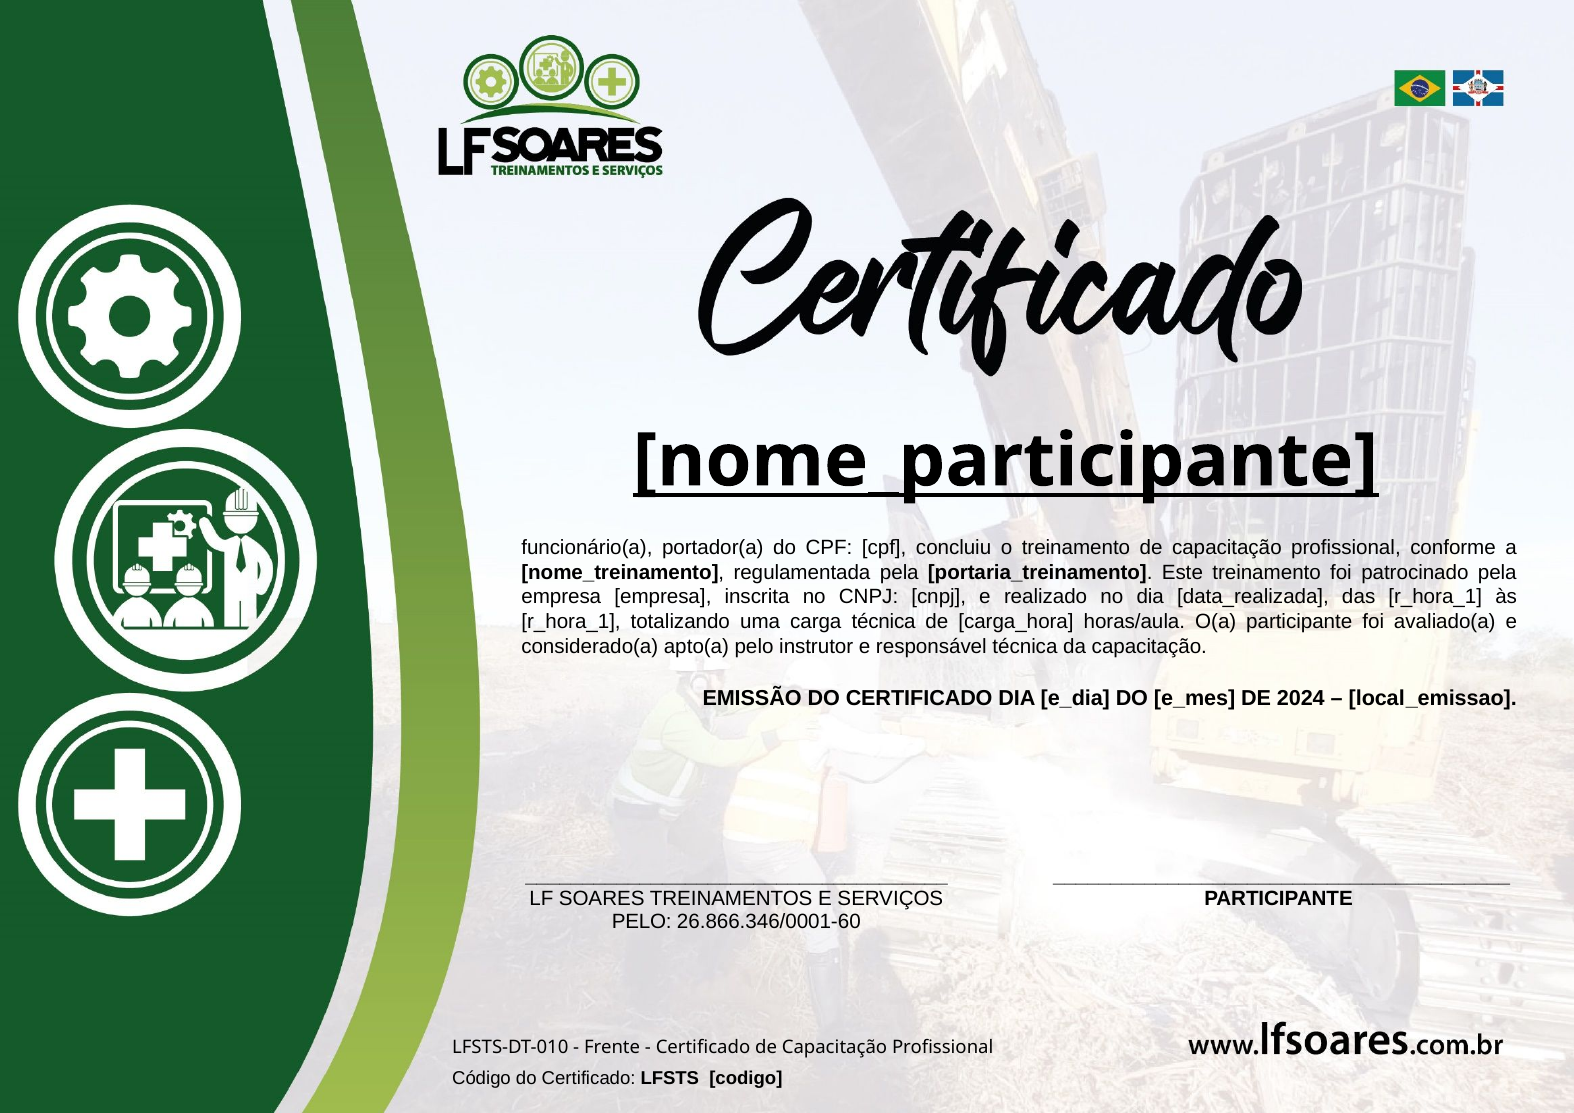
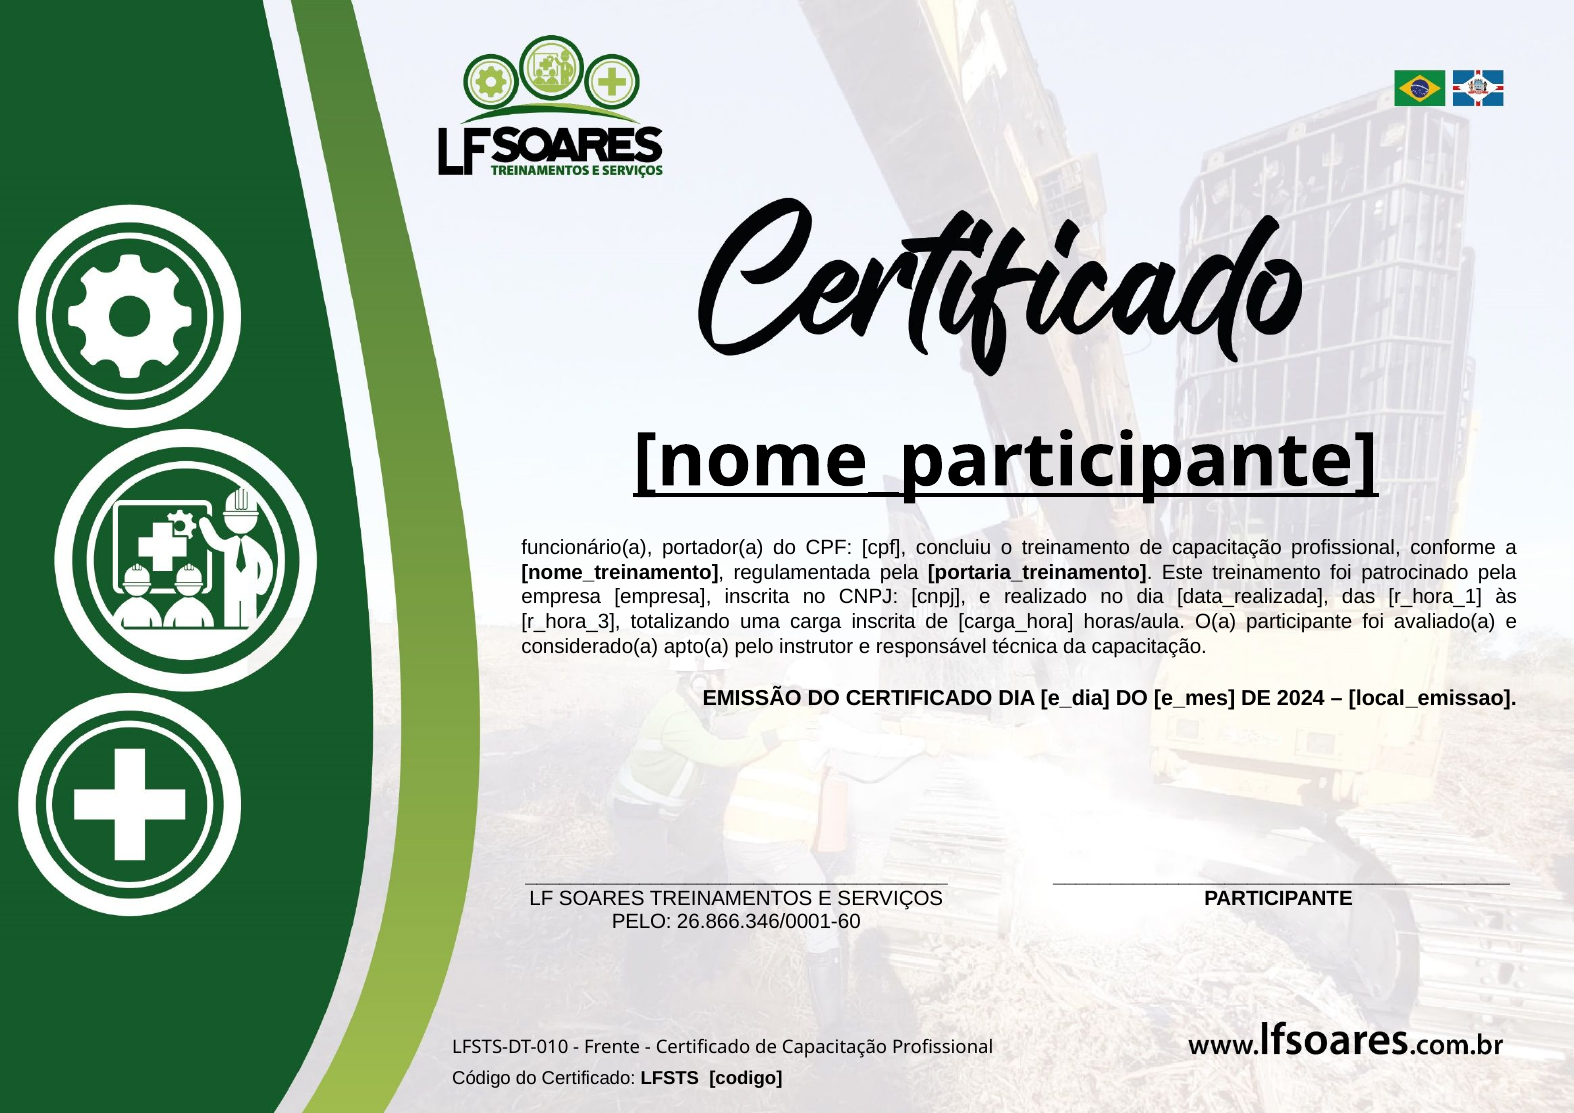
r_hora_1 at (571, 622): r_hora_1 -> r_hora_3
carga técnica: técnica -> inscrita
